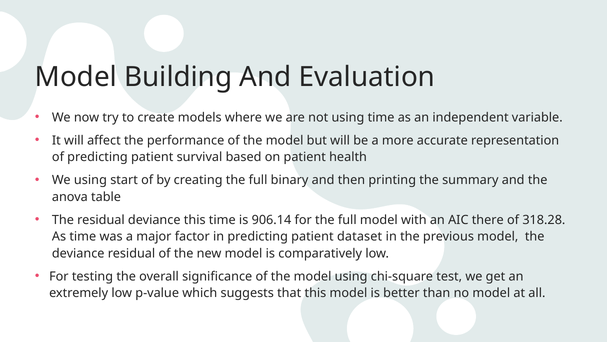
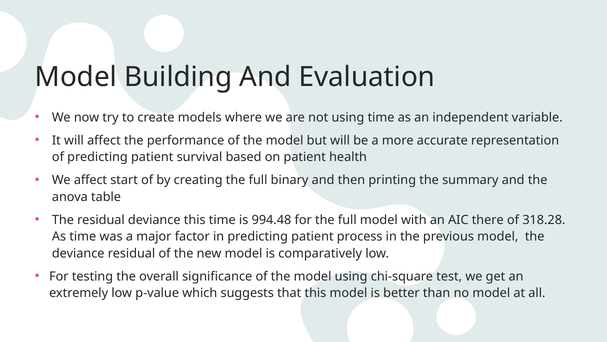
We using: using -> affect
906.14: 906.14 -> 994.48
dataset: dataset -> process
